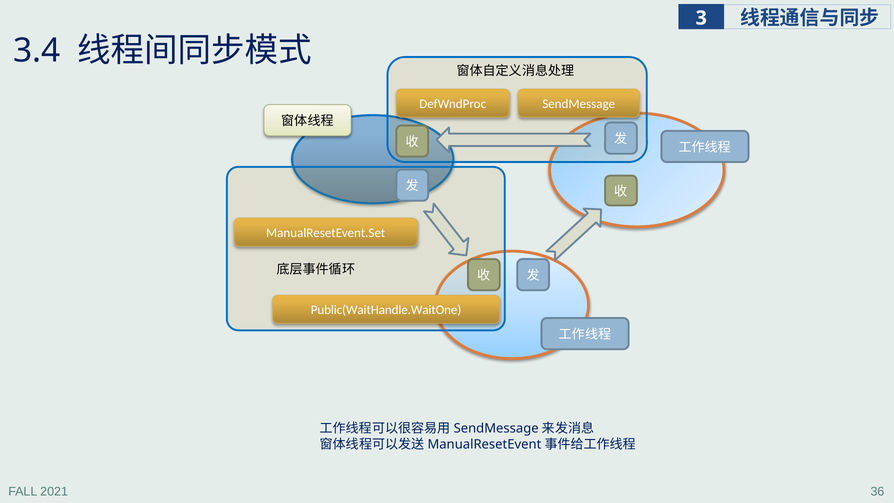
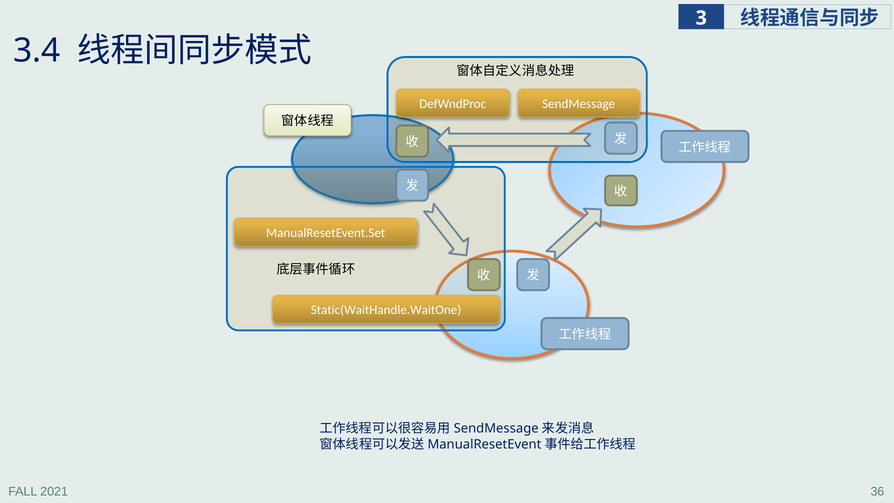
Public(WaitHandle.WaitOne: Public(WaitHandle.WaitOne -> Static(WaitHandle.WaitOne
